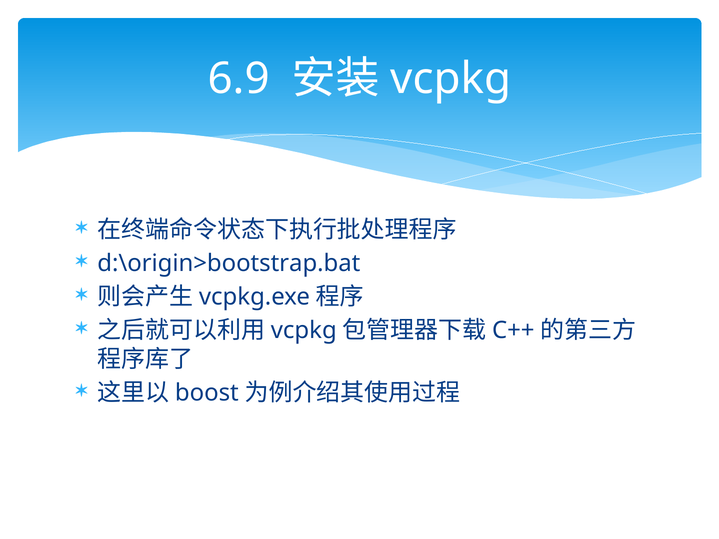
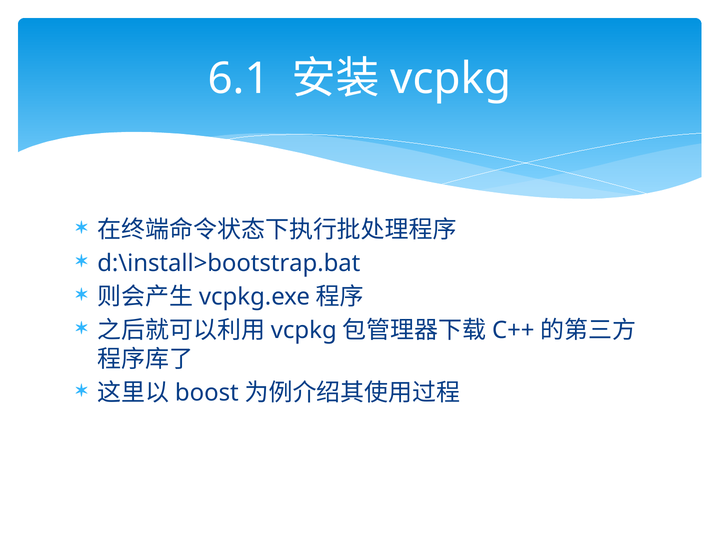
6.9: 6.9 -> 6.1
d:\origin>bootstrap.bat: d:\origin>bootstrap.bat -> d:\install>bootstrap.bat
